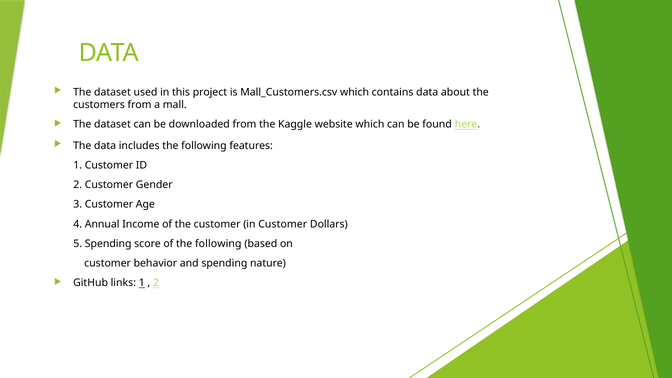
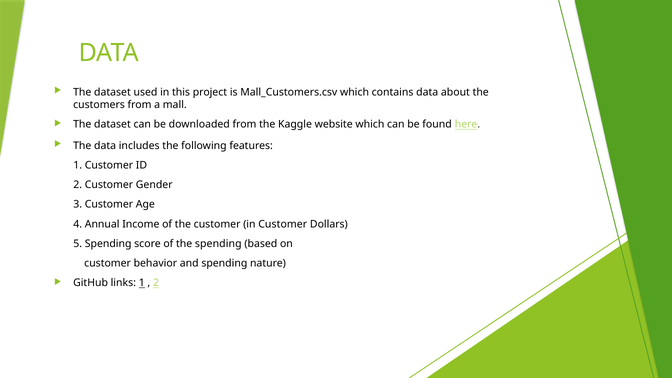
of the following: following -> spending
